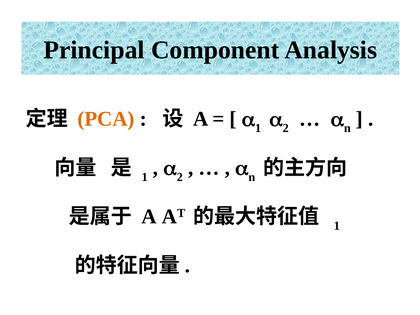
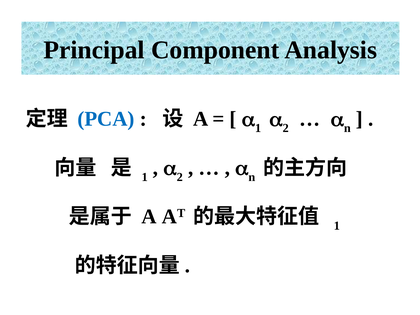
PCA colour: orange -> blue
